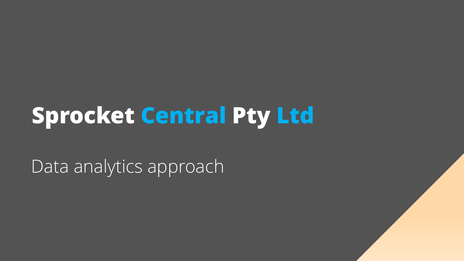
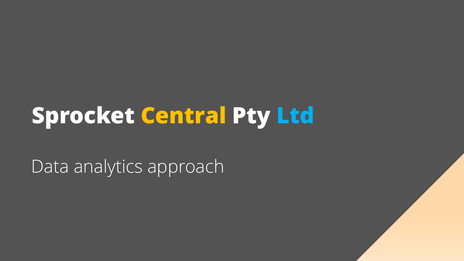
Central colour: light blue -> yellow
